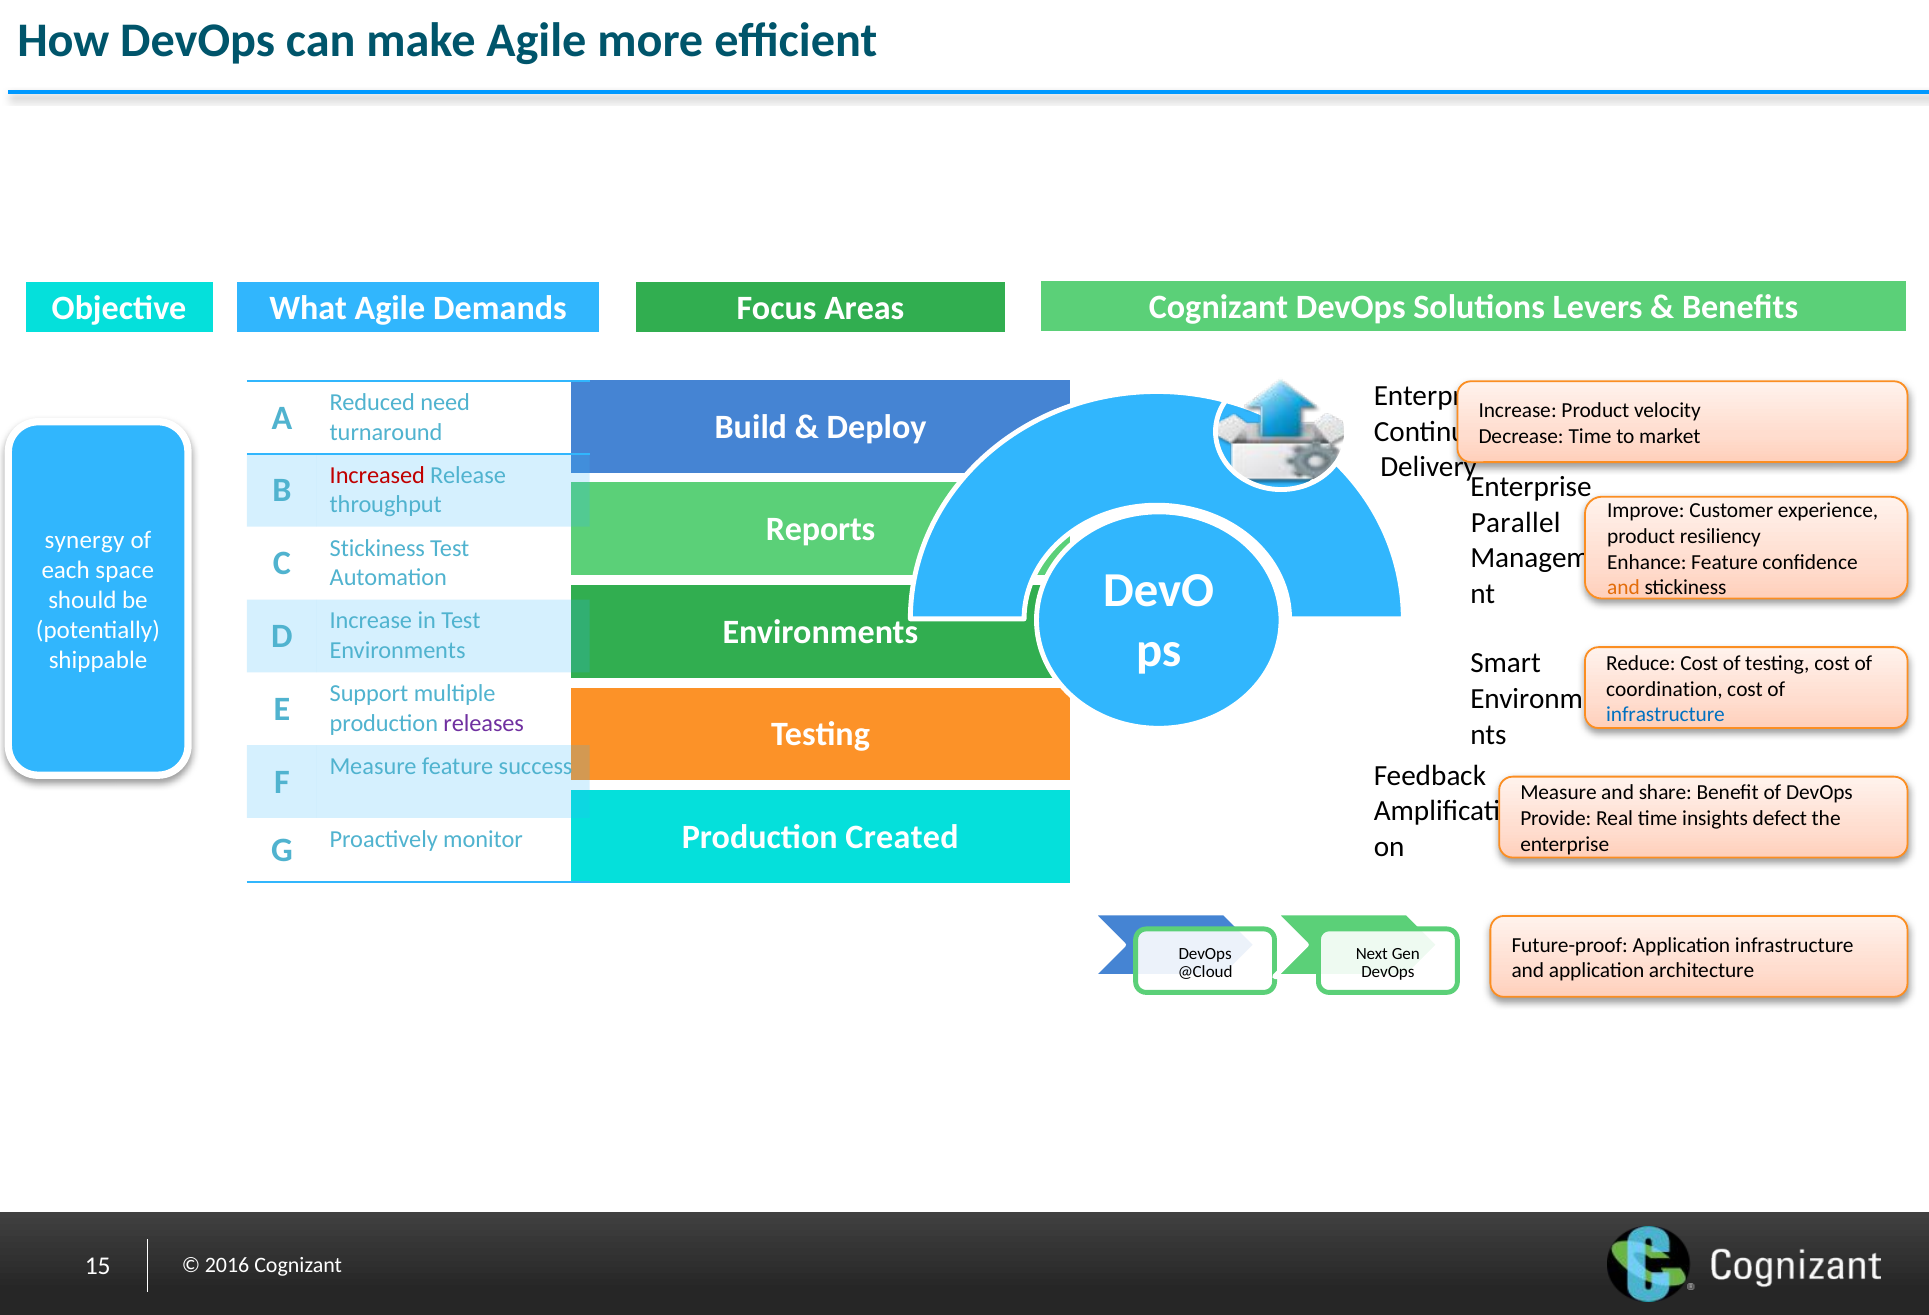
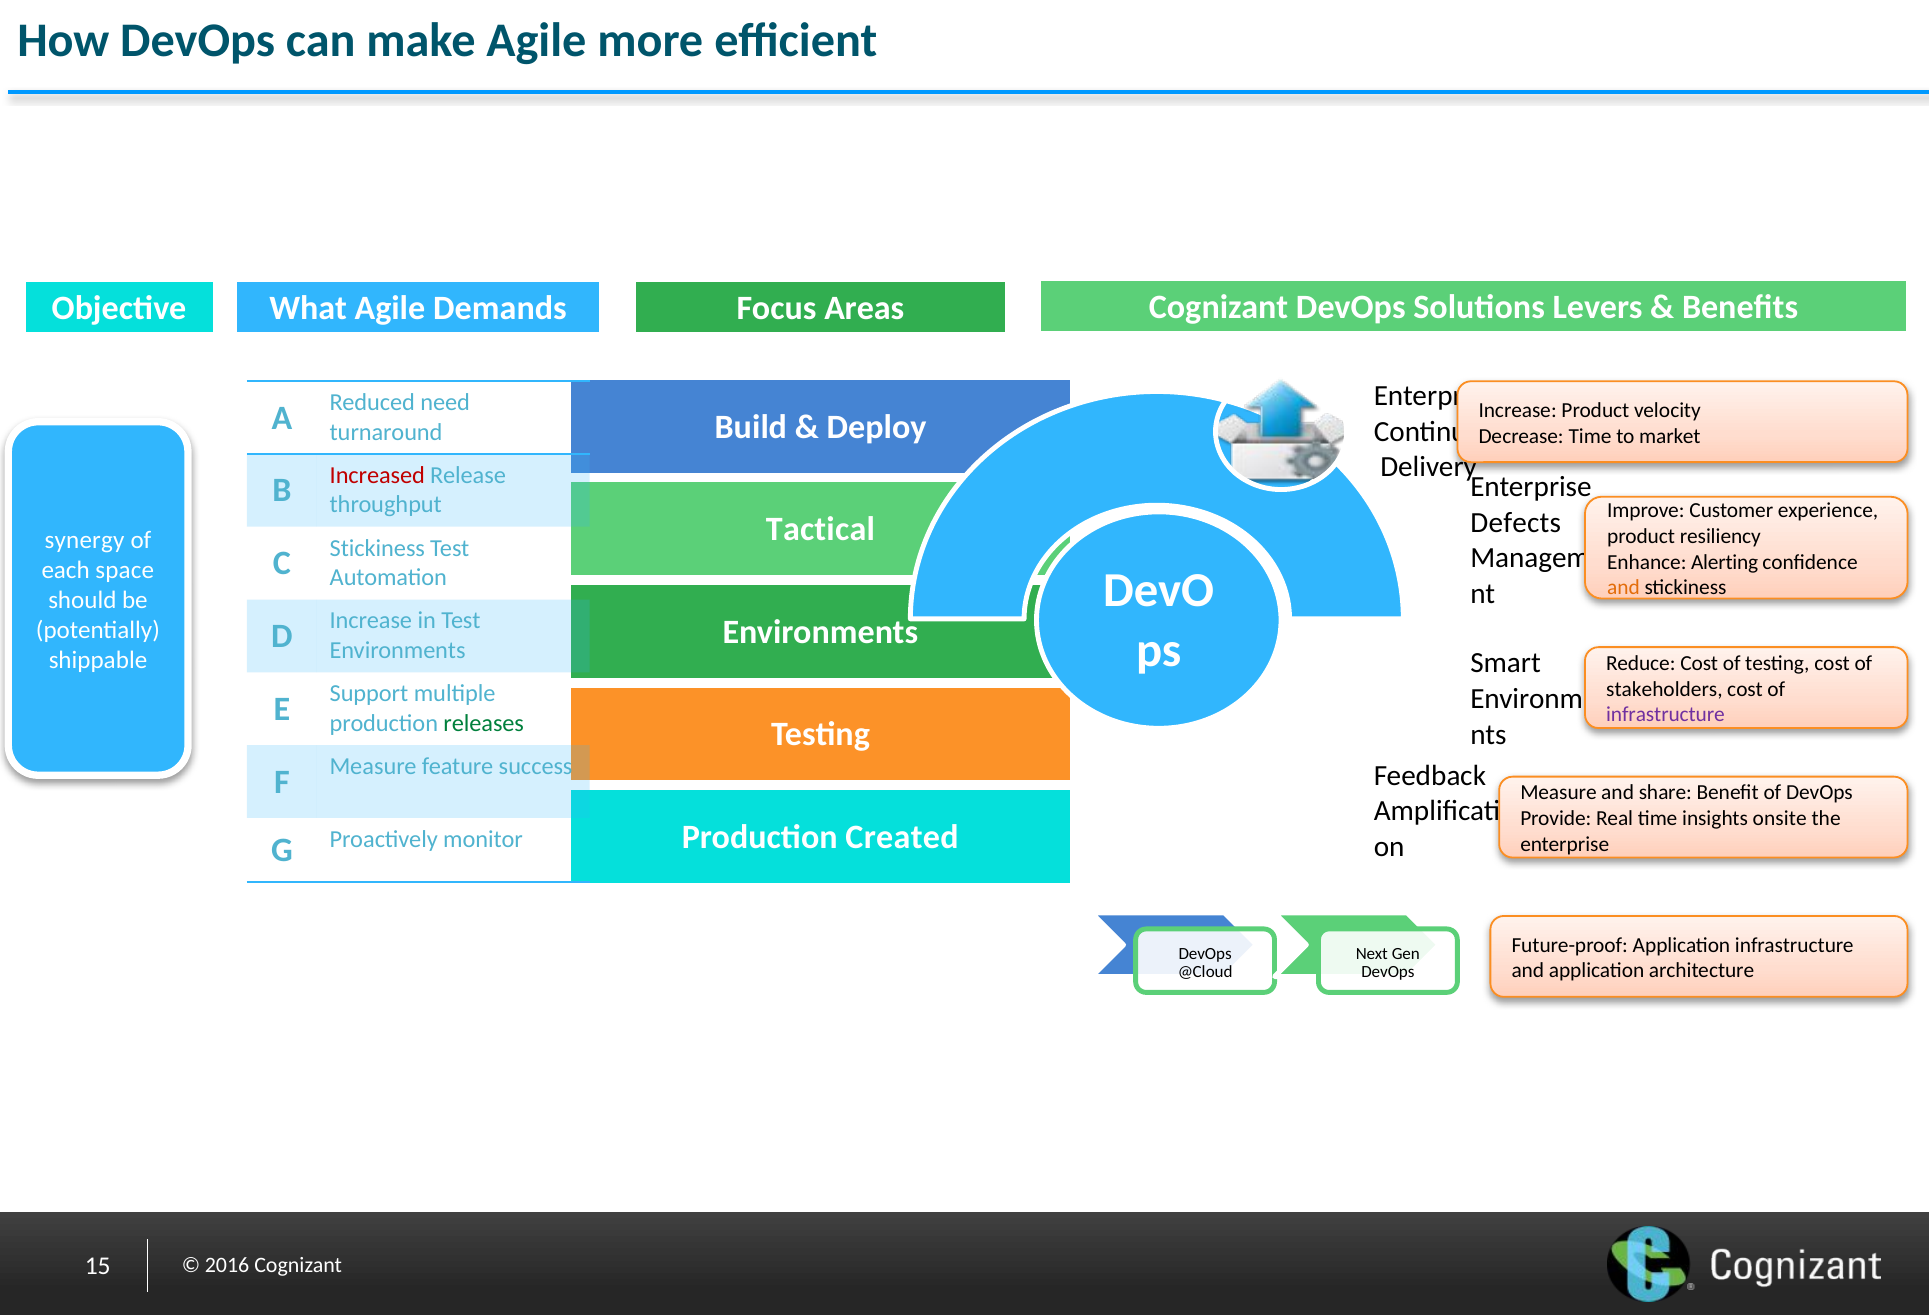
Parallel: Parallel -> Defects
Reports: Reports -> Tactical
Enhance Feature: Feature -> Alerting
coordination: coordination -> stakeholders
infrastructure at (1665, 715) colour: blue -> purple
releases colour: purple -> green
defect: defect -> onsite
